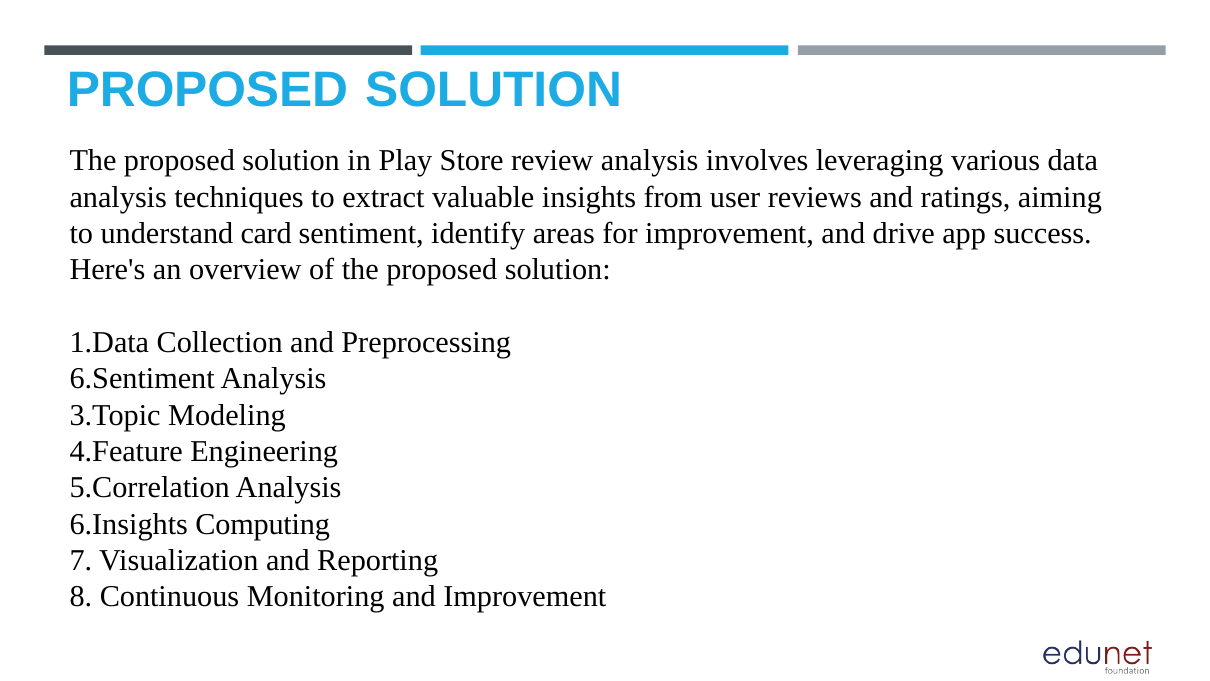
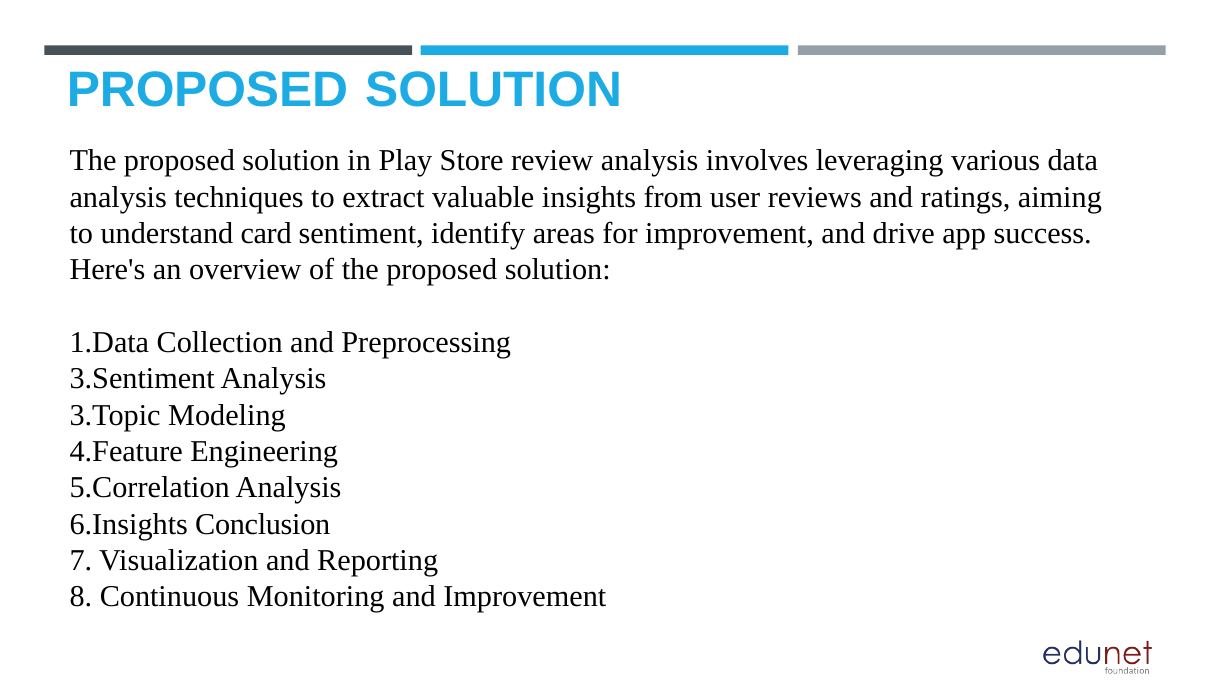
6.Sentiment: 6.Sentiment -> 3.Sentiment
Computing: Computing -> Conclusion
